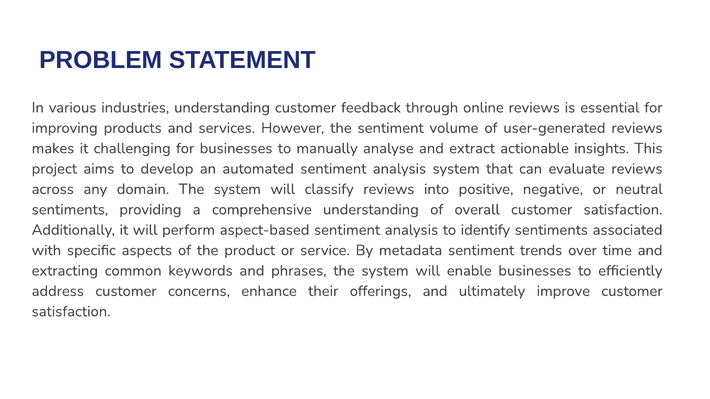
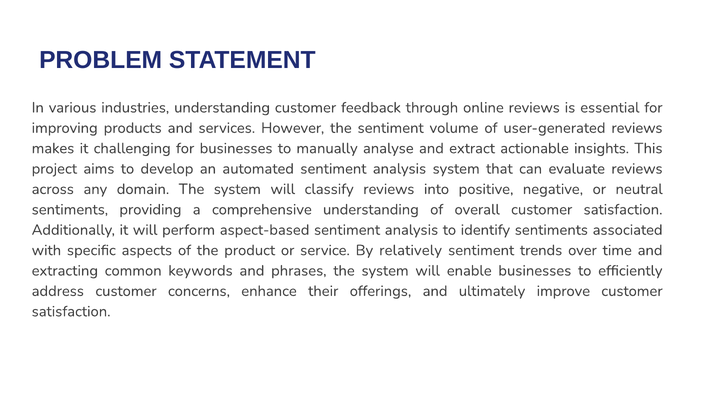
metadata: metadata -> relatively
